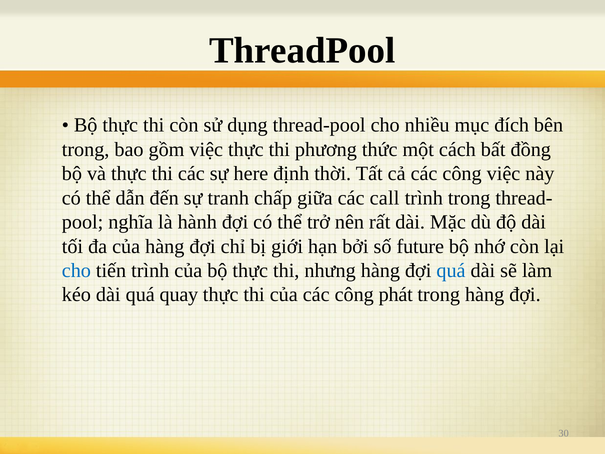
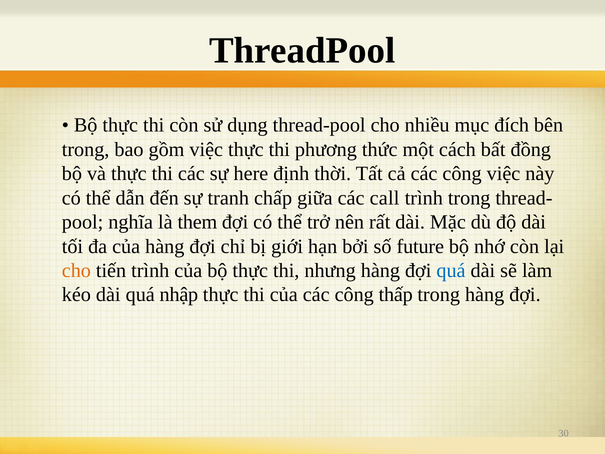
hành: hành -> them
cho at (76, 270) colour: blue -> orange
quay: quay -> nhập
phát: phát -> thấp
